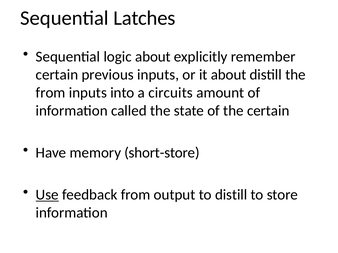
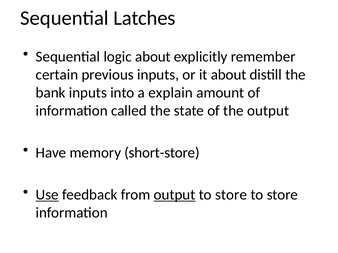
from at (51, 93): from -> bank
circuits: circuits -> explain
the certain: certain -> output
output at (175, 195) underline: none -> present
distill at (231, 195): distill -> store
